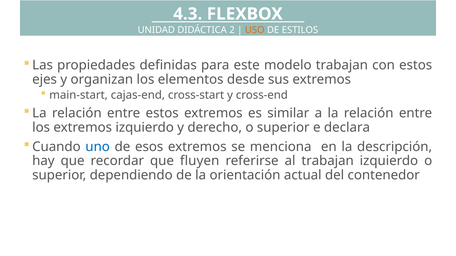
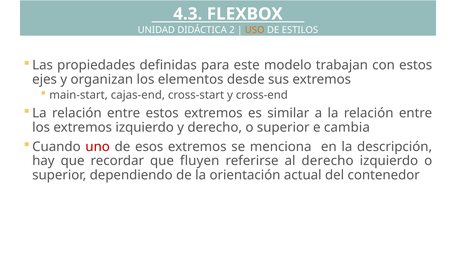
declara: declara -> cambia
uno colour: blue -> red
al trabajan: trabajan -> derecho
